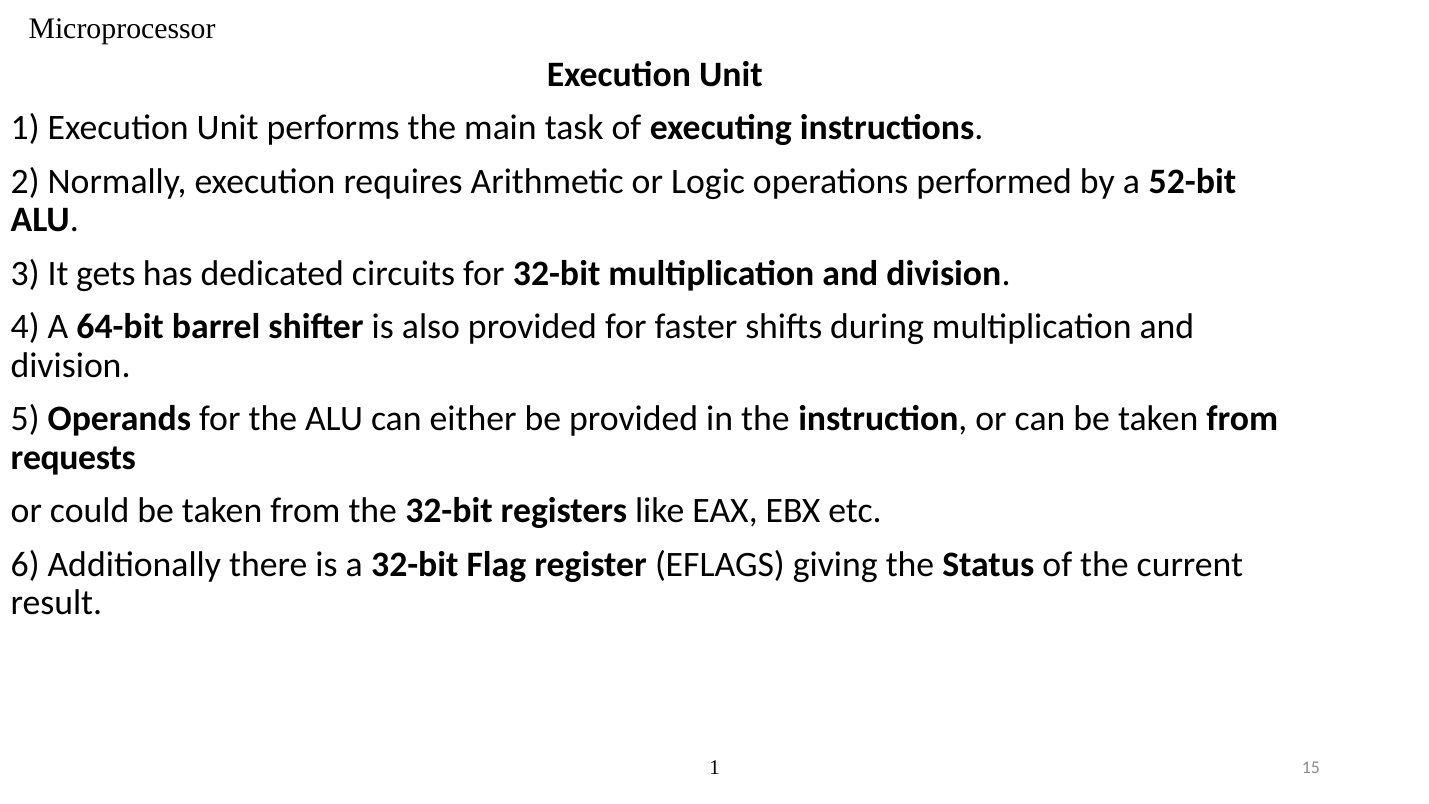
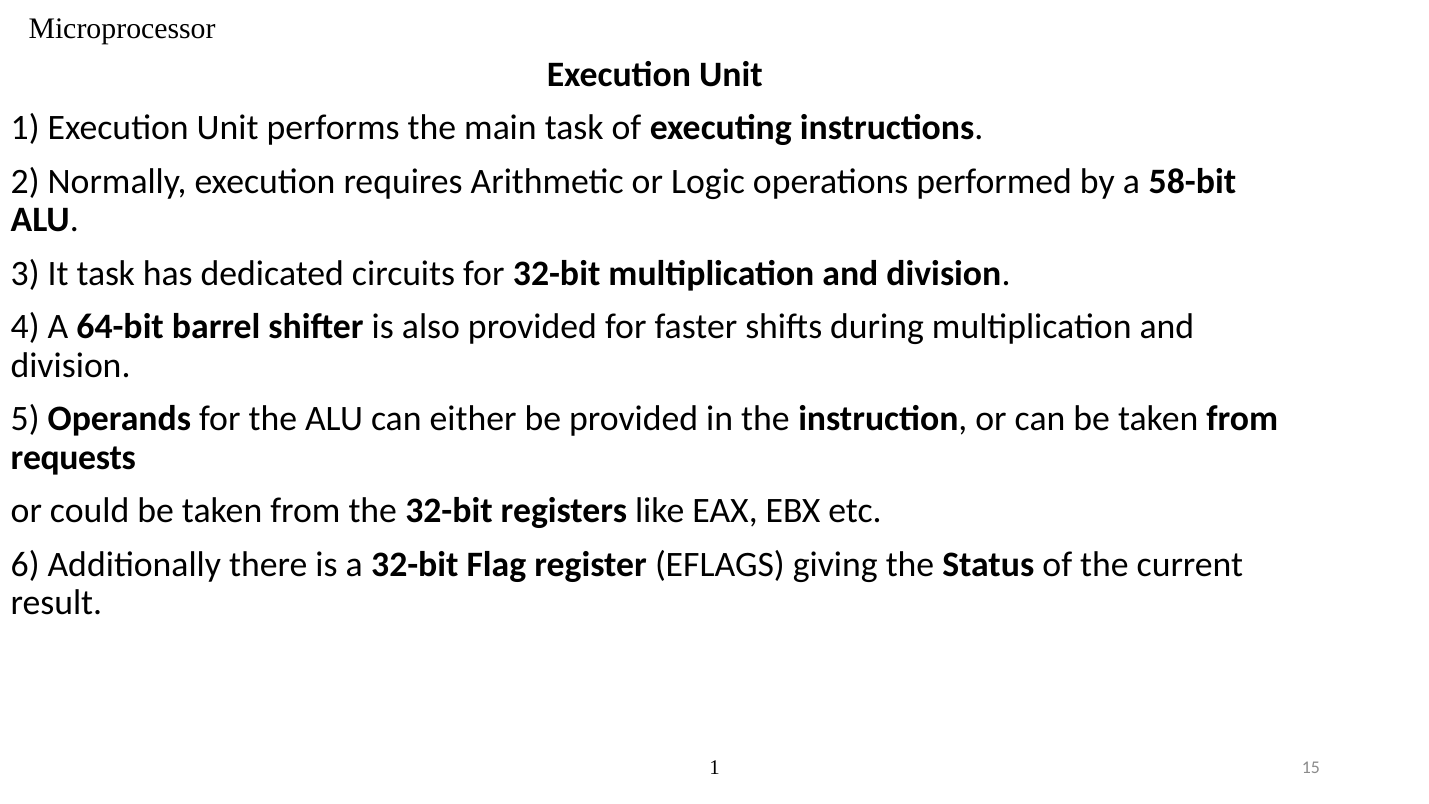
52-bit: 52-bit -> 58-bit
It gets: gets -> task
